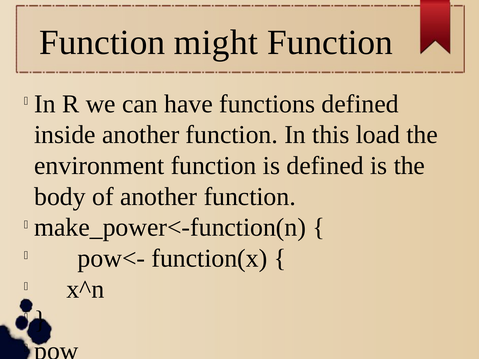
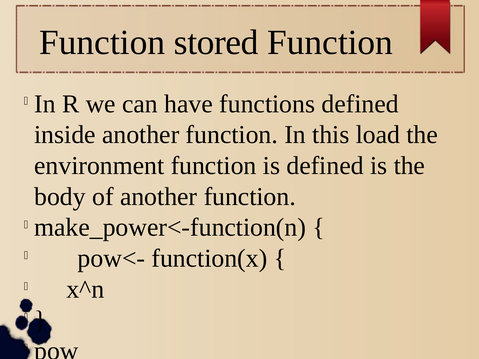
might: might -> stored
